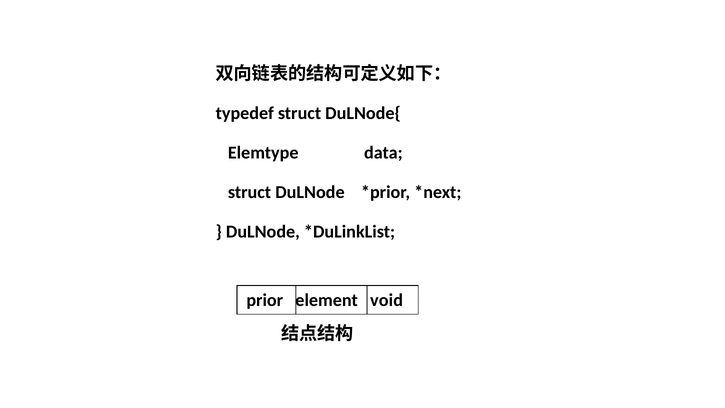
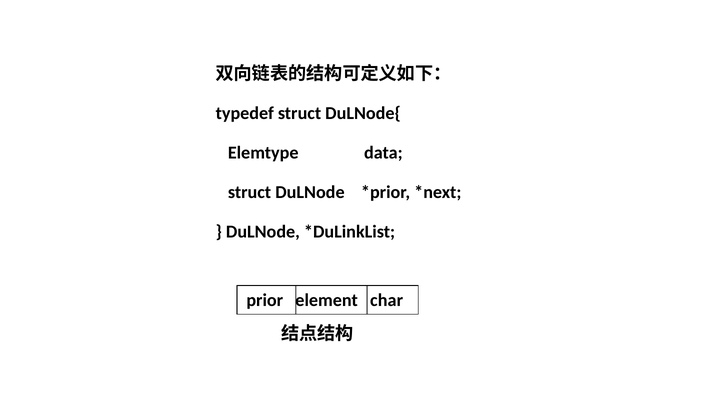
void: void -> char
